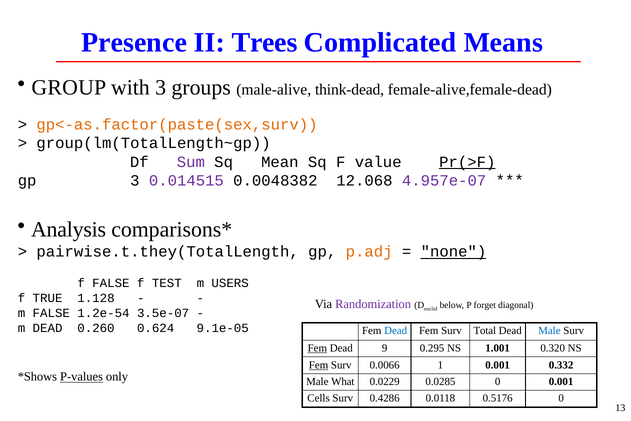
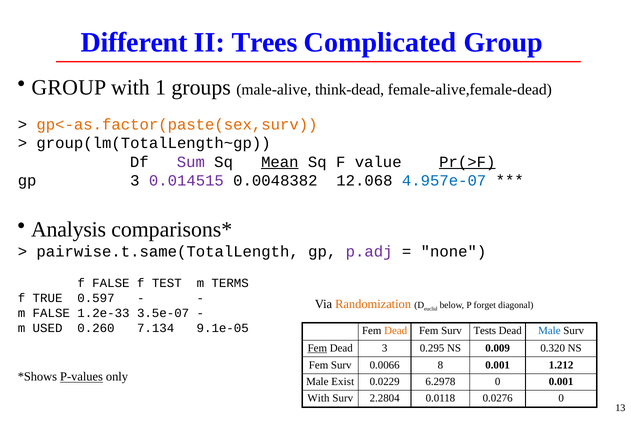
Presence: Presence -> Different
Complicated Means: Means -> Group
with 3: 3 -> 1
Mean underline: none -> present
4.957e-07 colour: purple -> blue
pairwise.t.they(TotalLength: pairwise.t.they(TotalLength -> pairwise.t.same(TotalLength
p.adj colour: orange -> purple
none underline: present -> none
USERS: USERS -> TERMS
1.128: 1.128 -> 0.597
Randomization colour: purple -> orange
1.2e-54: 1.2e-54 -> 1.2e-33
m DEAD: DEAD -> USED
0.624: 0.624 -> 7.134
Dead at (396, 331) colour: blue -> orange
Total: Total -> Tests
Dead 9: 9 -> 3
1.001: 1.001 -> 0.009
Fem at (319, 365) underline: present -> none
1: 1 -> 8
0.332: 0.332 -> 1.212
What: What -> Exist
0.0285: 0.0285 -> 6.2978
Cells at (319, 398): Cells -> With
0.4286: 0.4286 -> 2.2804
0.5176: 0.5176 -> 0.0276
